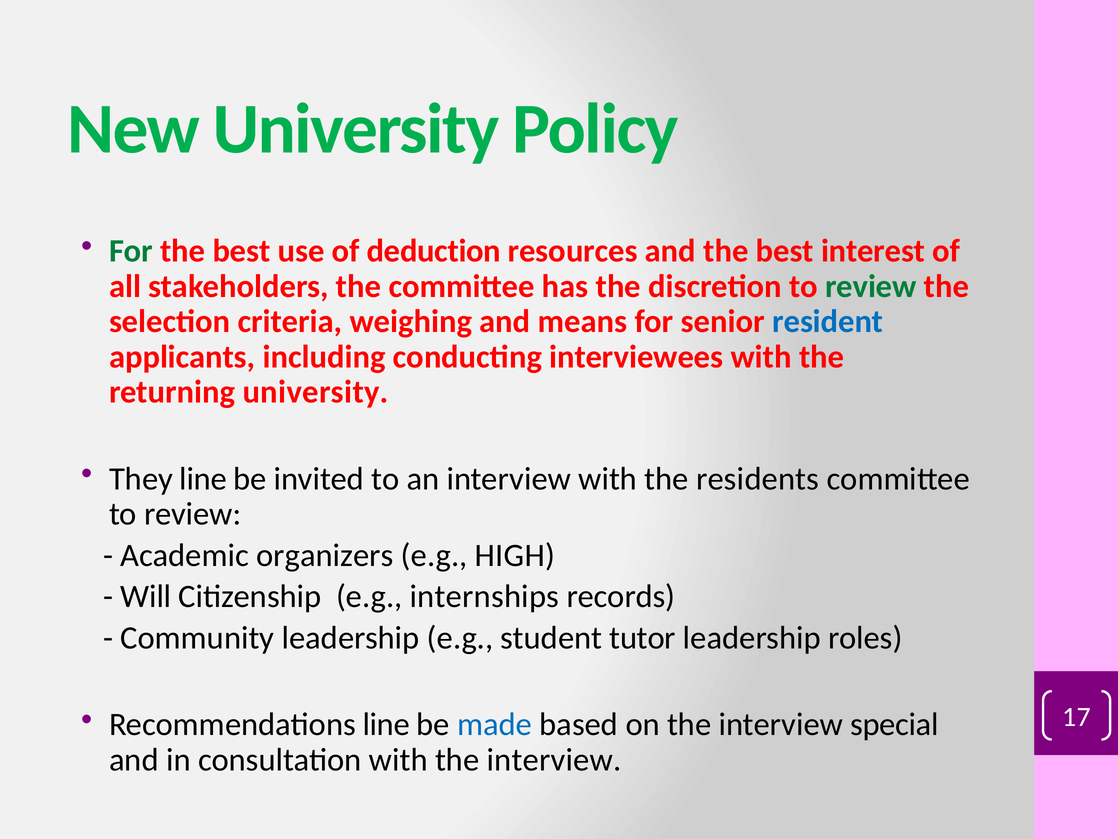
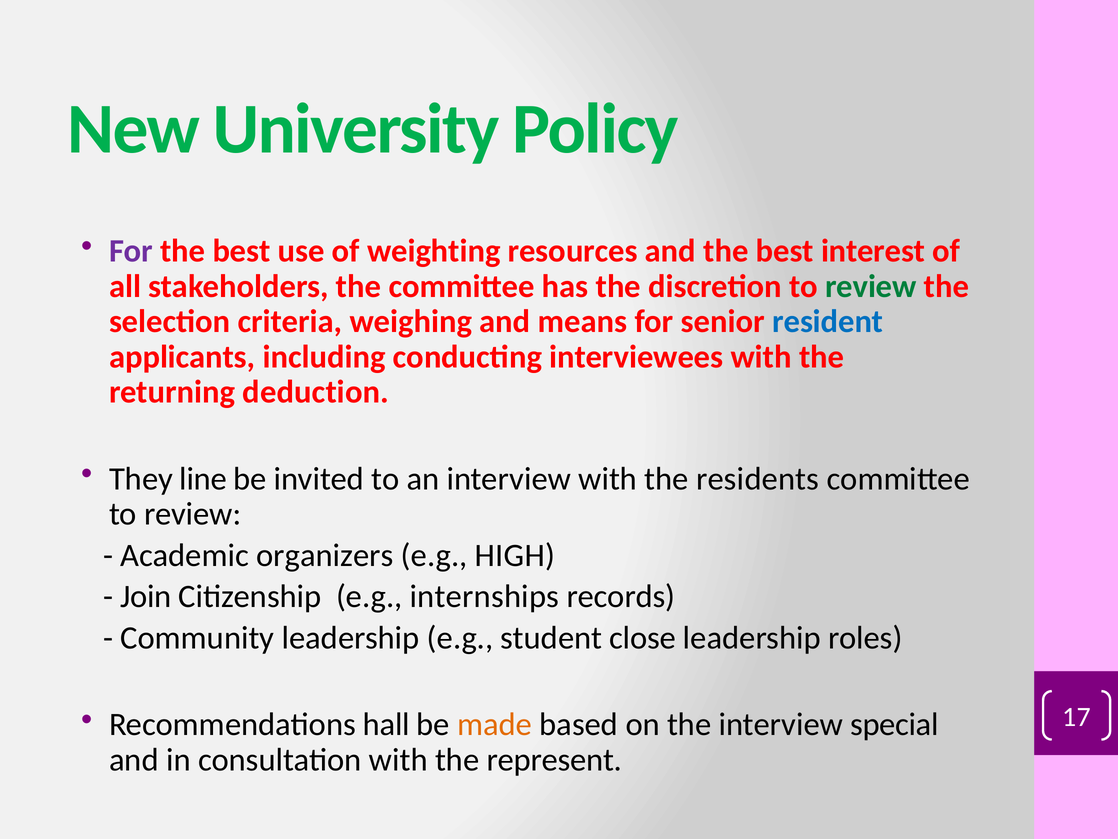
For at (131, 251) colour: green -> purple
deduction: deduction -> weighting
returning university: university -> deduction
Will: Will -> Join
tutor: tutor -> close
Recommendations line: line -> hall
made colour: blue -> orange
with the interview: interview -> represent
